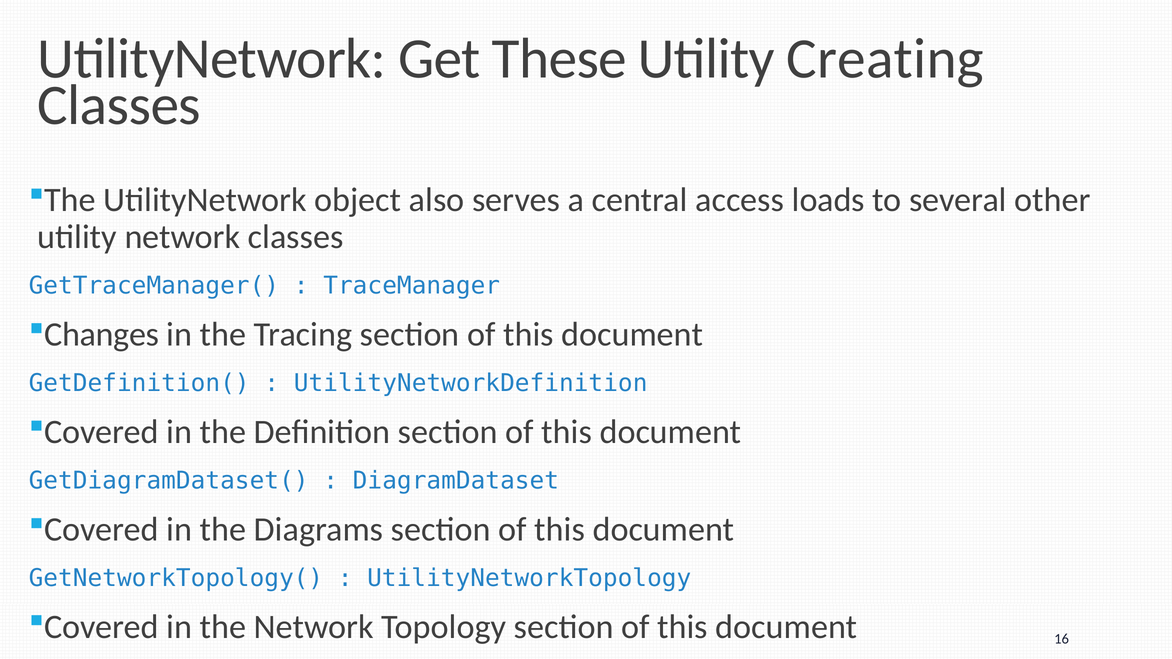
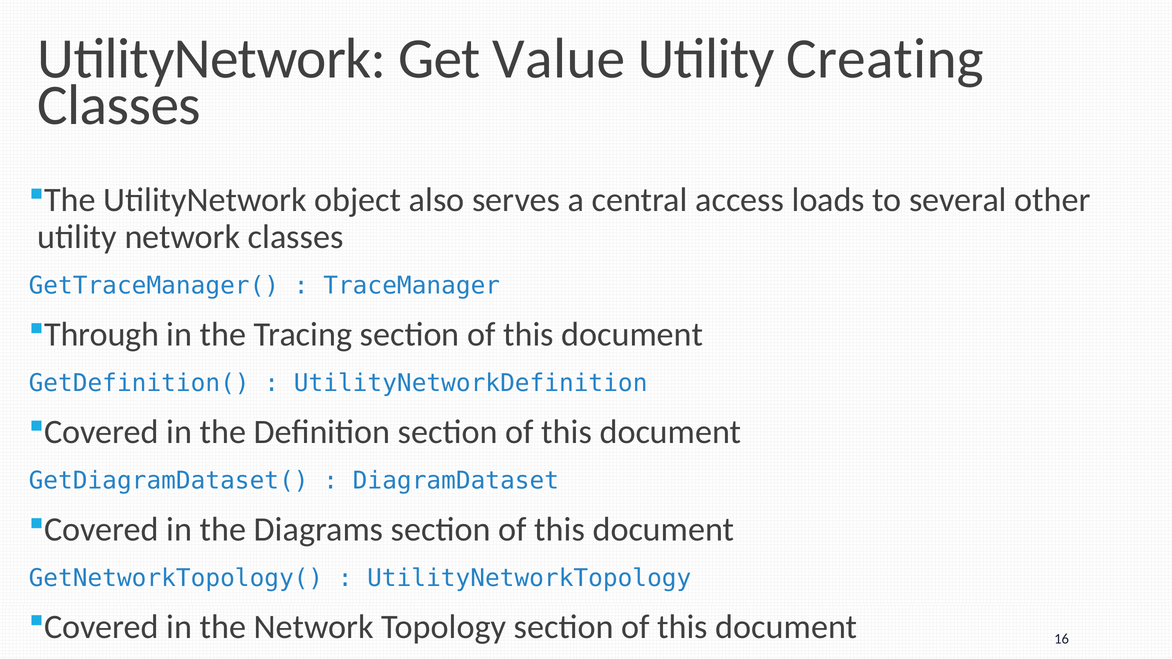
These: These -> Value
Changes: Changes -> Through
